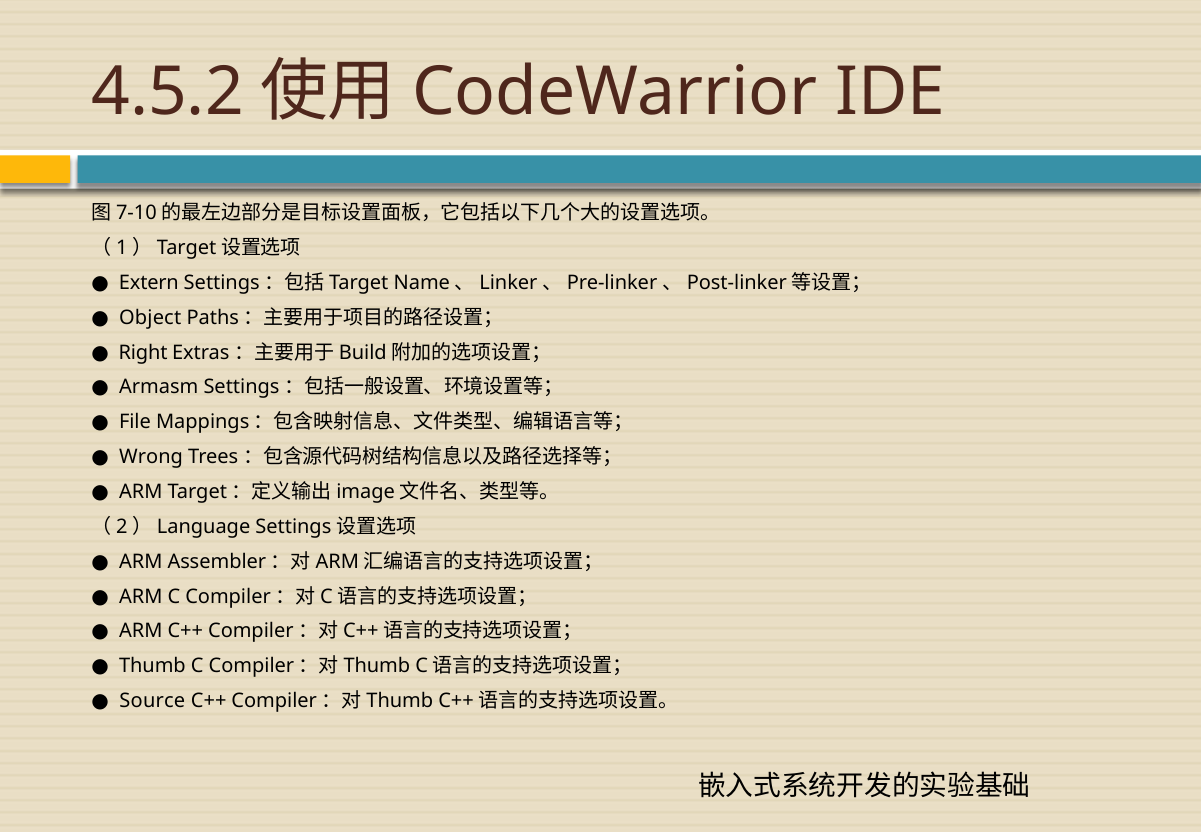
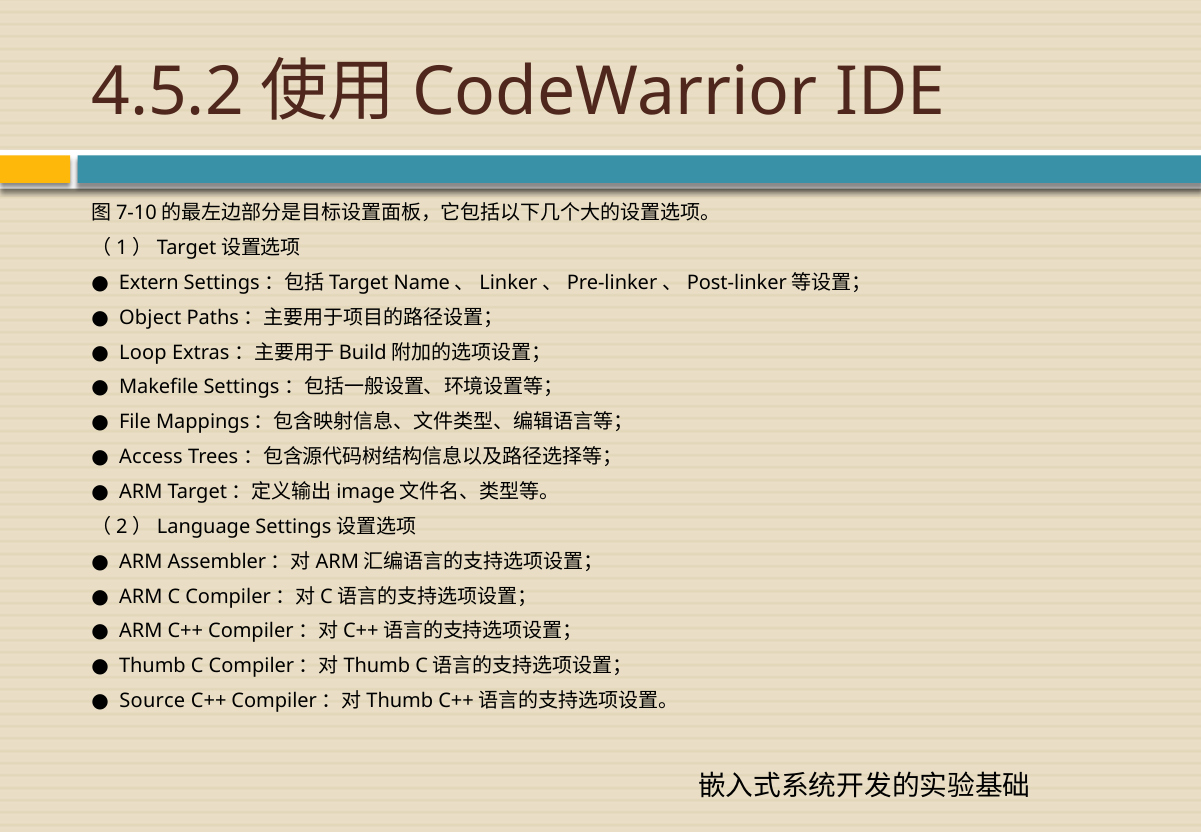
Right: Right -> Loop
Armasm: Armasm -> Makefile
Wrong: Wrong -> Access
